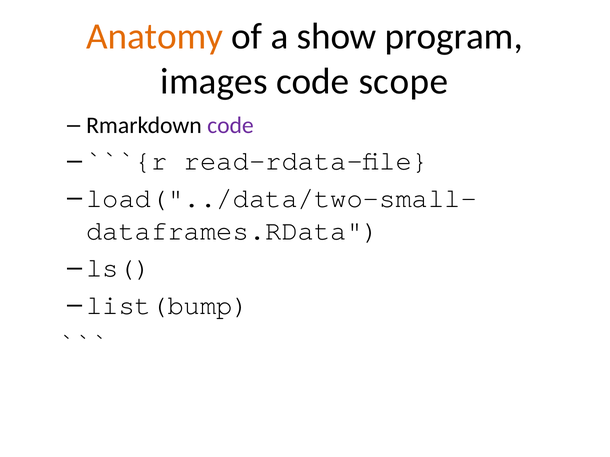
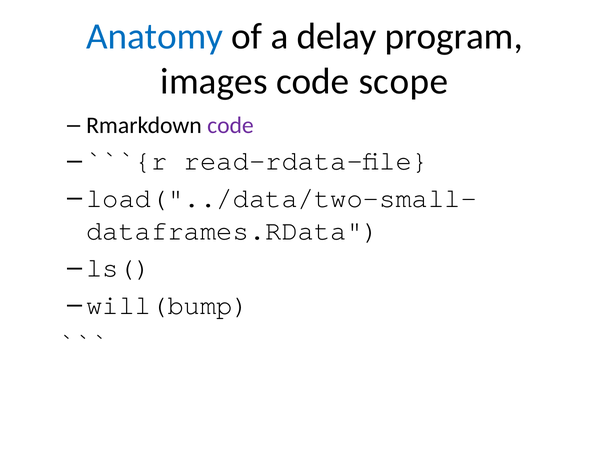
Anatomy colour: orange -> blue
show: show -> delay
list(bump: list(bump -> will(bump
